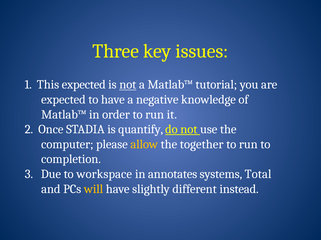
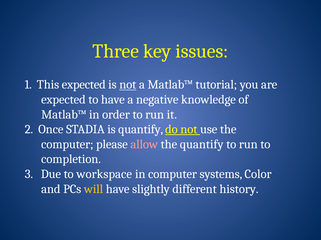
allow colour: yellow -> pink
the together: together -> quantify
in annotates: annotates -> computer
Total: Total -> Color
instead: instead -> history
